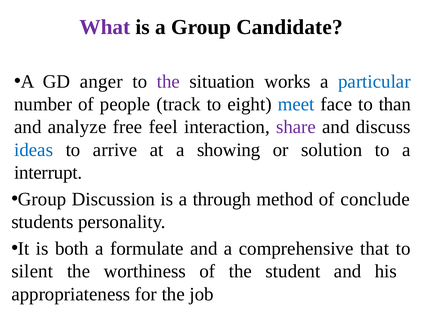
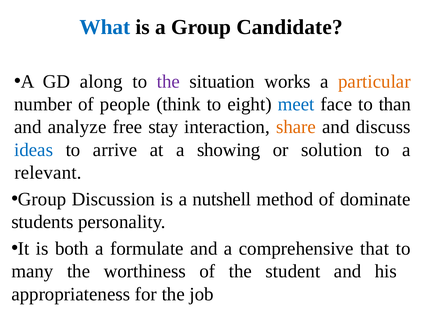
What colour: purple -> blue
anger: anger -> along
particular colour: blue -> orange
track: track -> think
feel: feel -> stay
share colour: purple -> orange
interrupt: interrupt -> relevant
through: through -> nutshell
conclude: conclude -> dominate
silent: silent -> many
